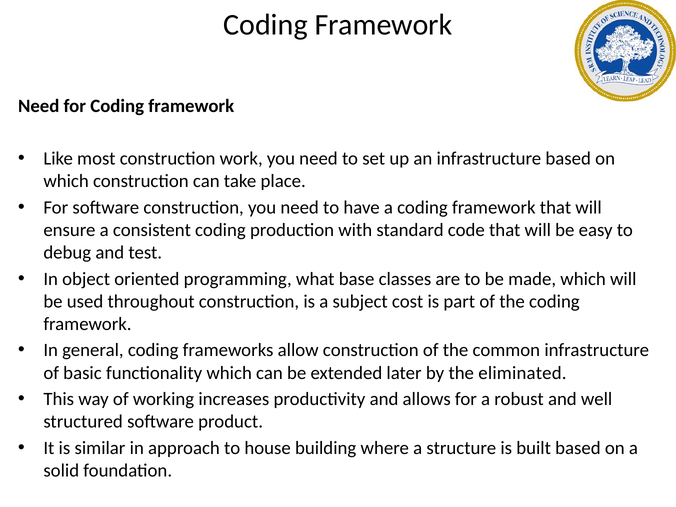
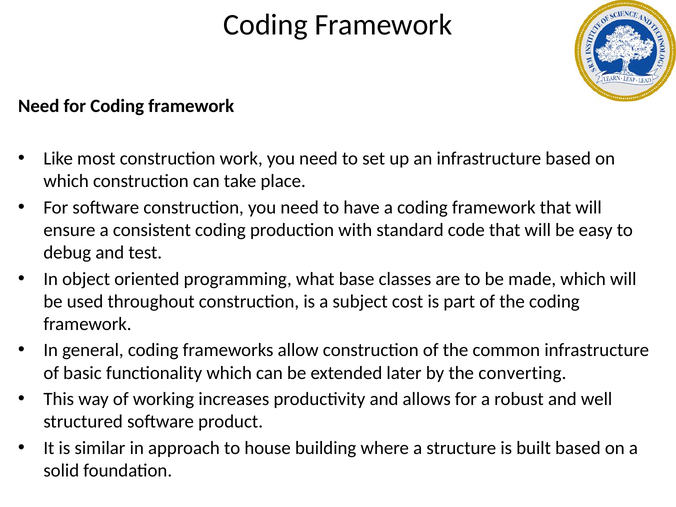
eliminated: eliminated -> converting
